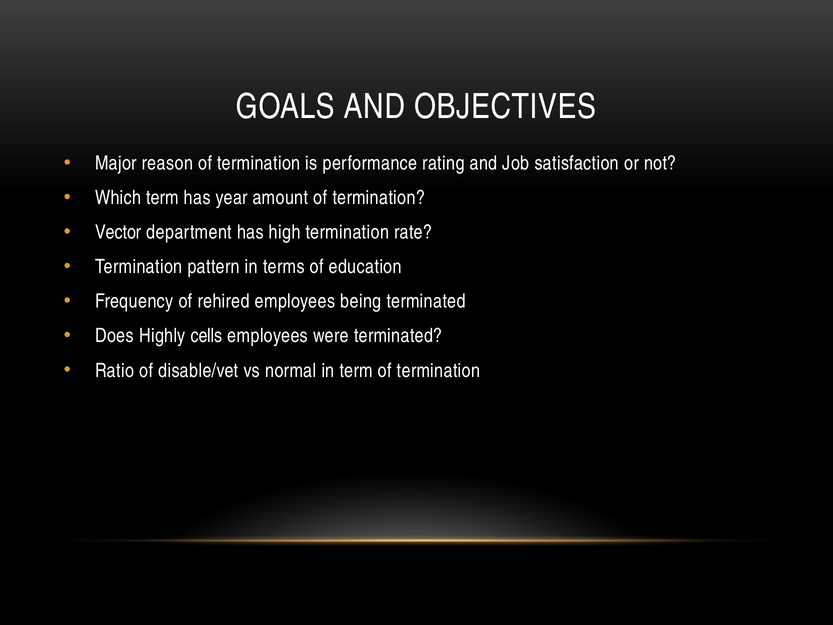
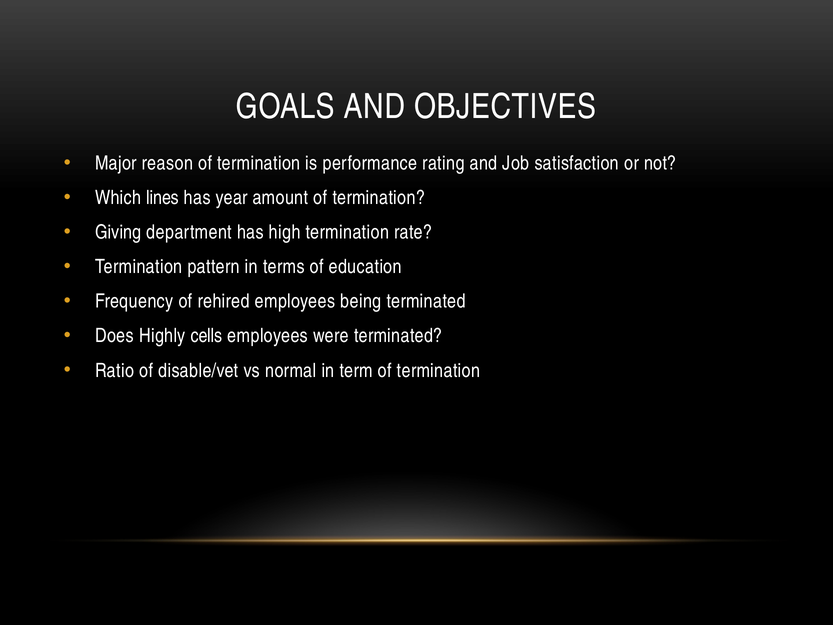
Which term: term -> lines
Vector: Vector -> Giving
